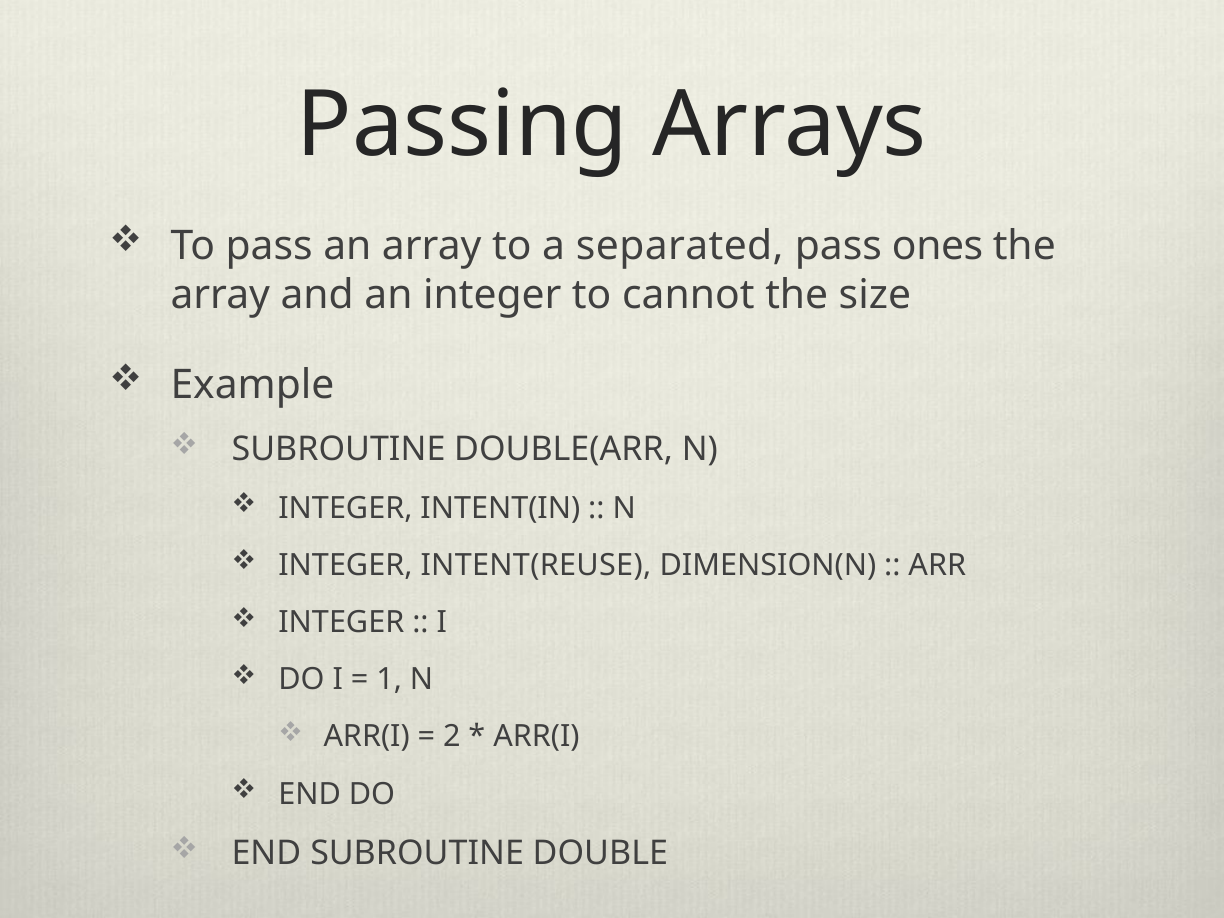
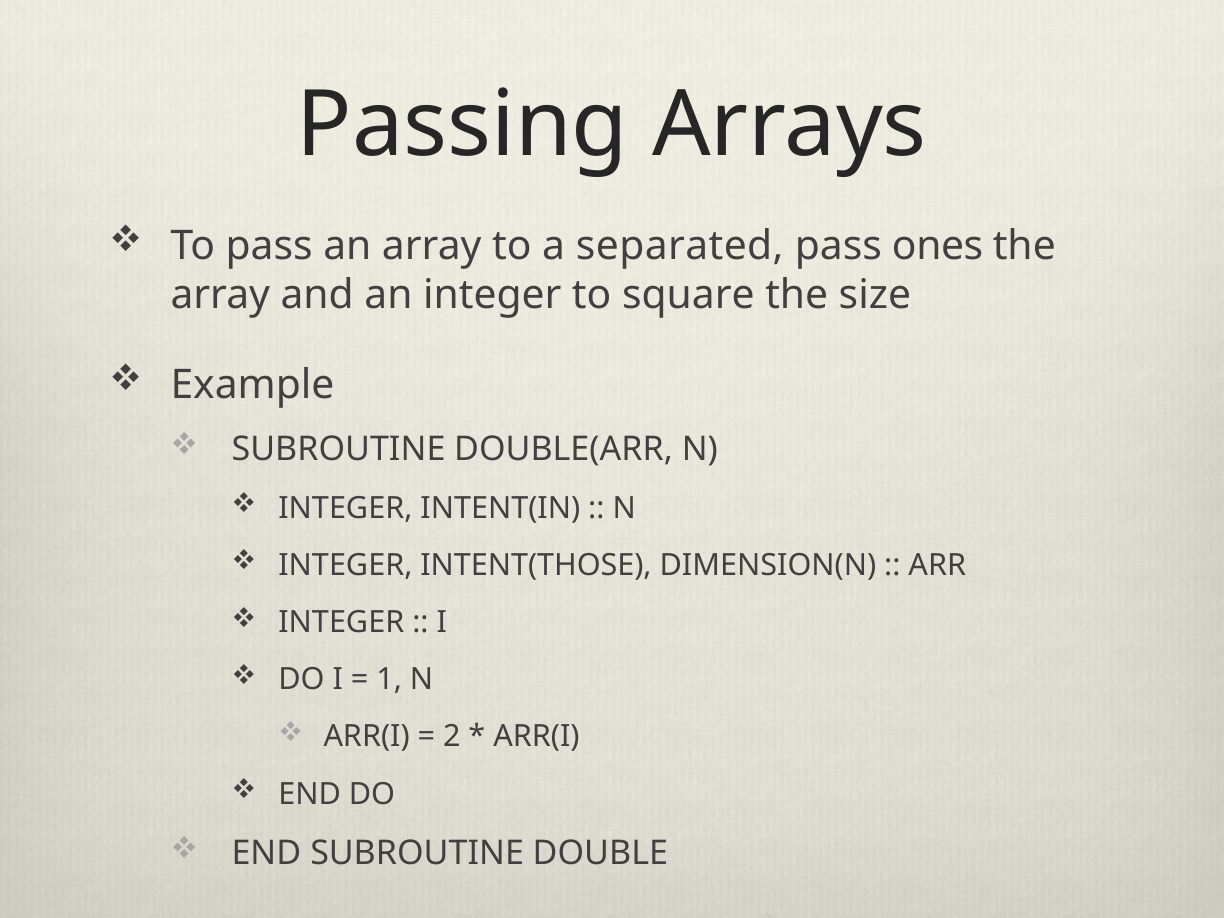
cannot: cannot -> square
INTENT(REUSE: INTENT(REUSE -> INTENT(THOSE
